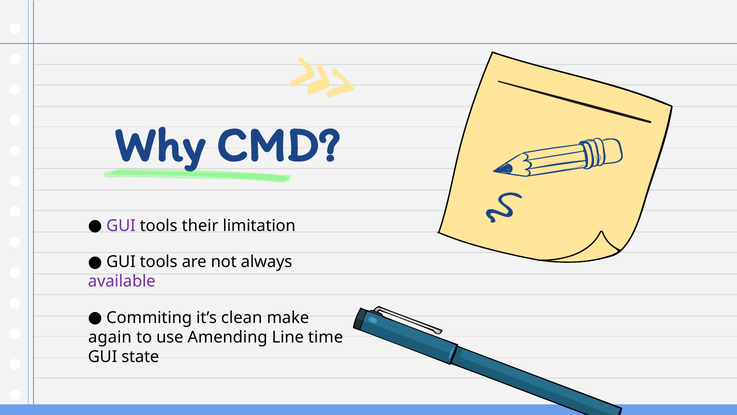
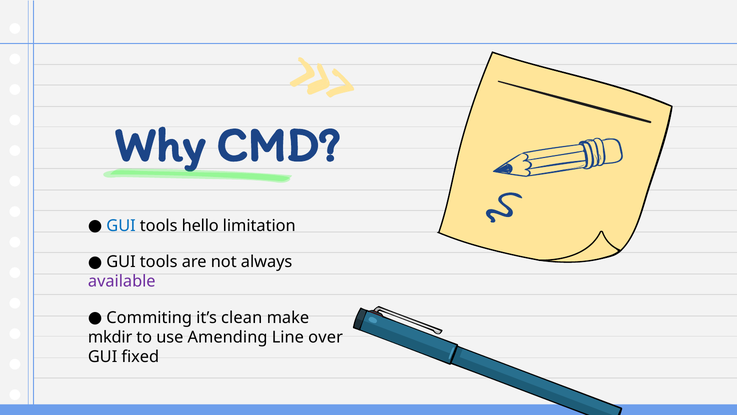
GUI at (121, 226) colour: purple -> blue
their: their -> hello
again: again -> mkdir
time: time -> over
state: state -> fixed
